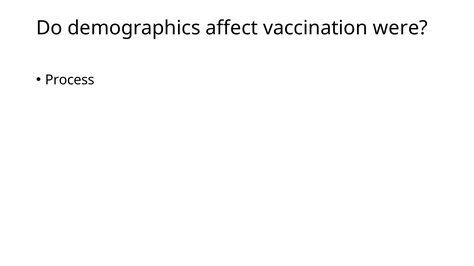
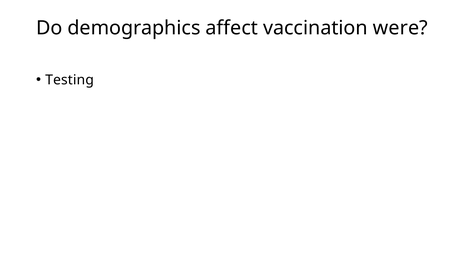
Process: Process -> Testing
